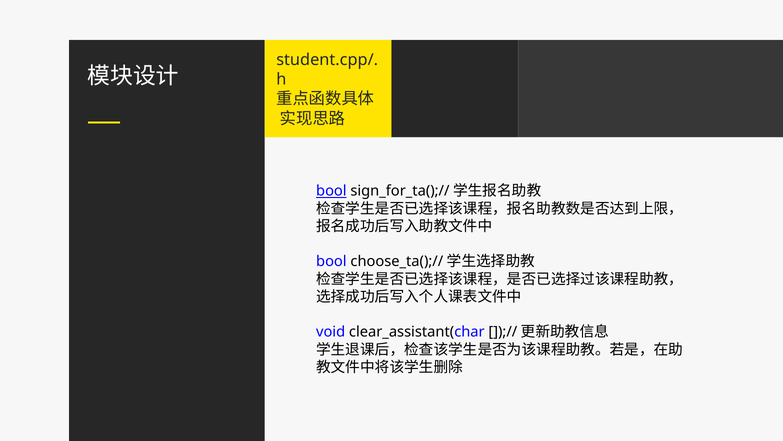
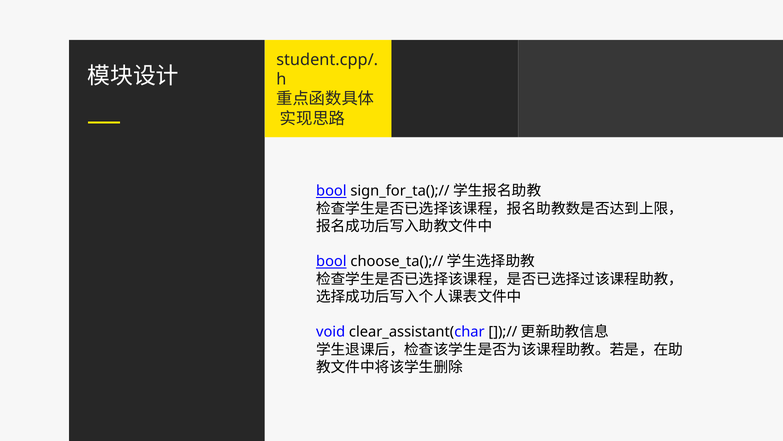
bool at (331, 261) underline: none -> present
